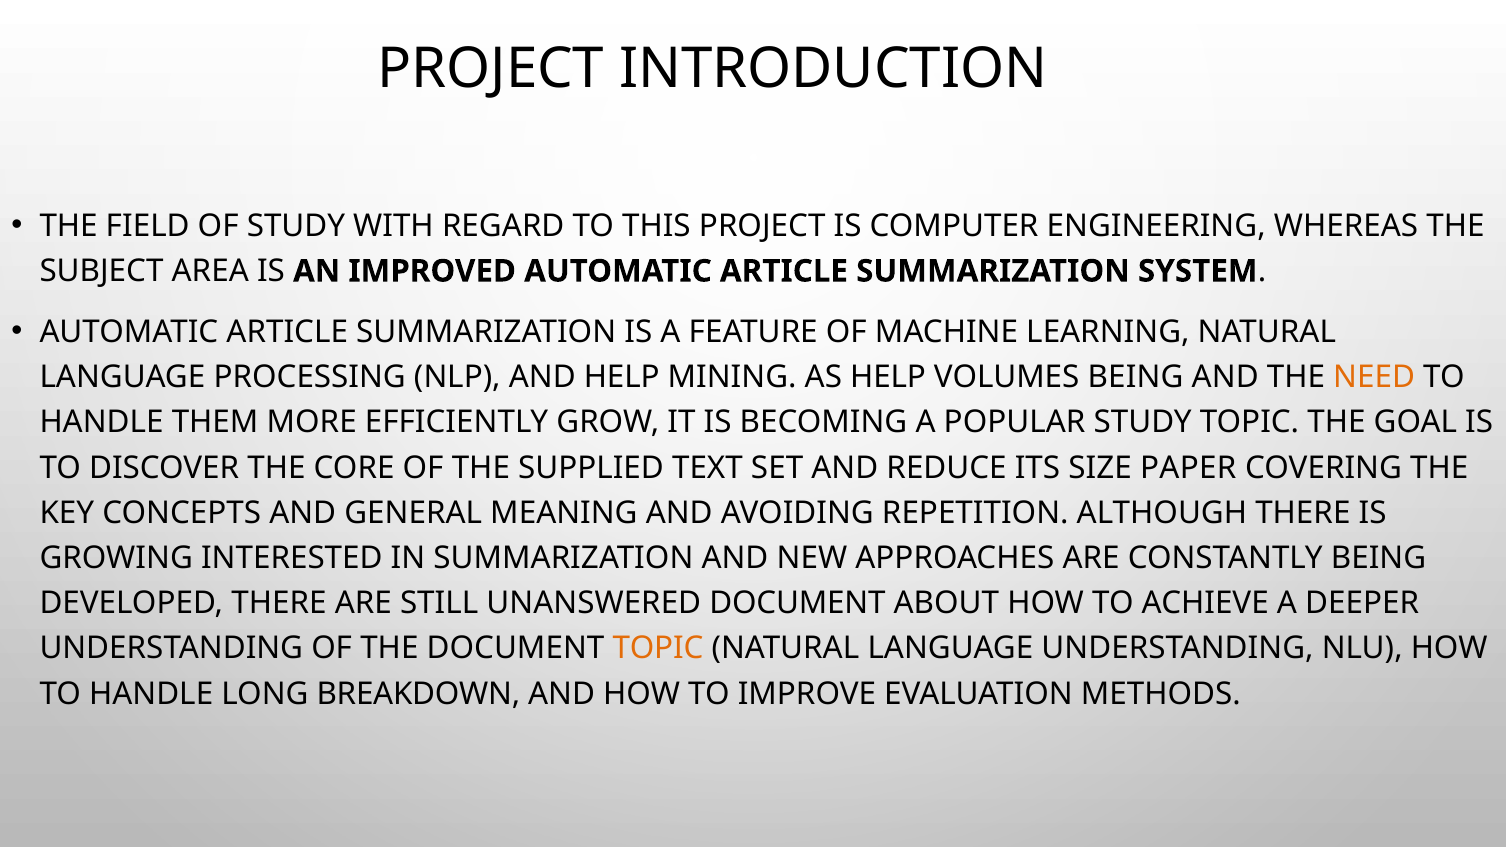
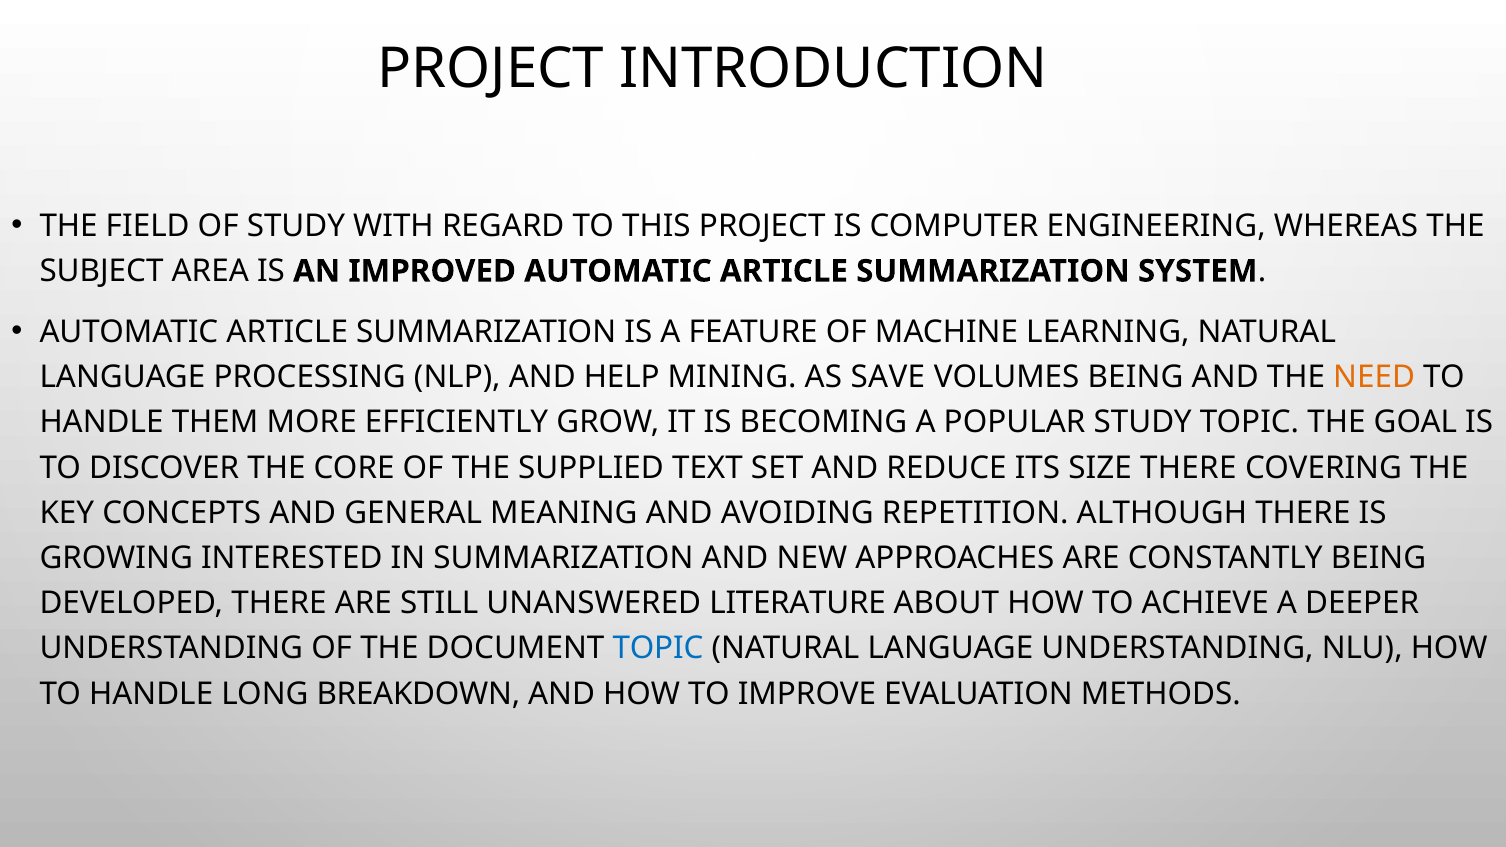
AS HELP: HELP -> SAVE
SIZE PAPER: PAPER -> THERE
UNANSWERED DOCUMENT: DOCUMENT -> LITERATURE
TOPIC at (658, 649) colour: orange -> blue
